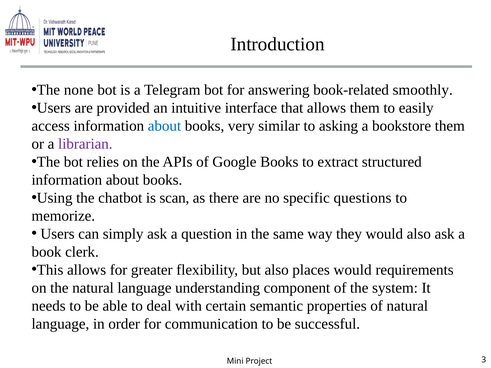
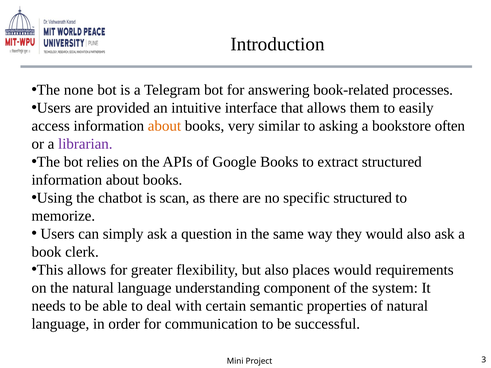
smoothly: smoothly -> processes
about at (164, 126) colour: blue -> orange
bookstore them: them -> often
specific questions: questions -> structured
